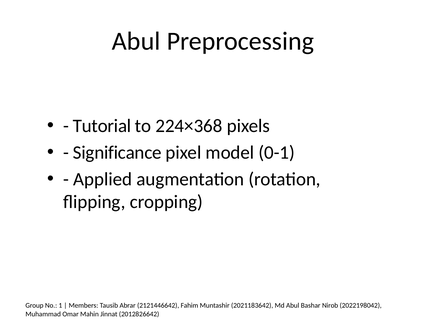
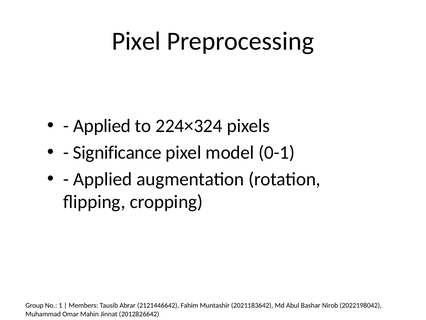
Abul at (136, 41): Abul -> Pixel
Tutorial at (102, 126): Tutorial -> Applied
224×368: 224×368 -> 224×324
